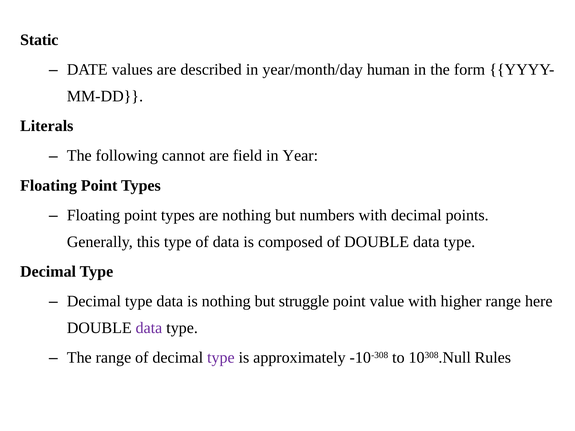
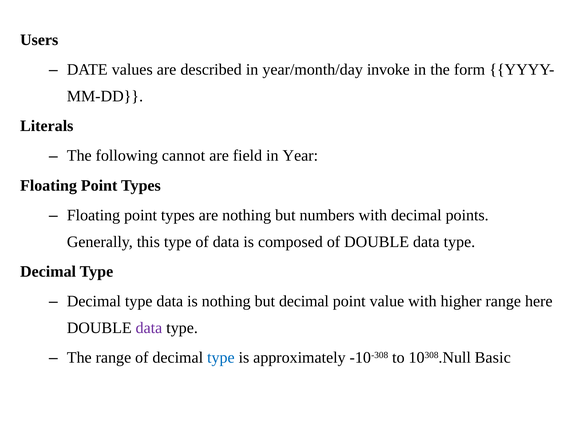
Static: Static -> Users
human: human -> invoke
but struggle: struggle -> decimal
type at (221, 358) colour: purple -> blue
Rules: Rules -> Basic
